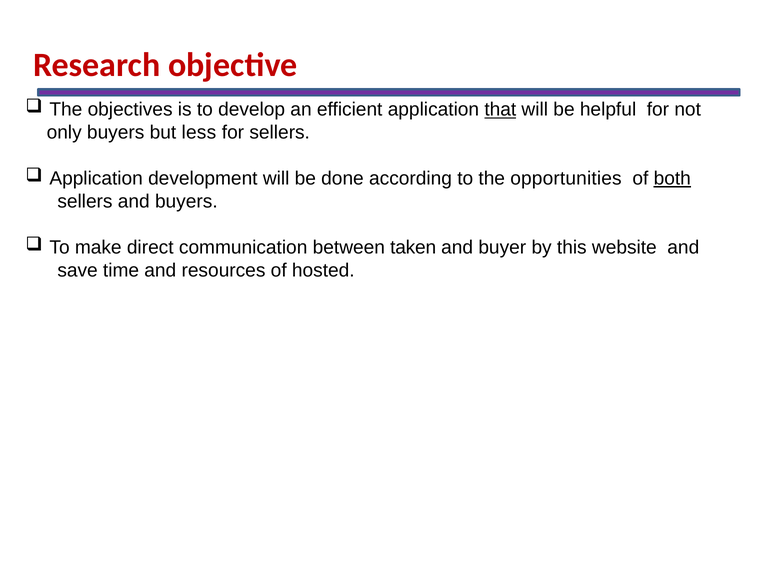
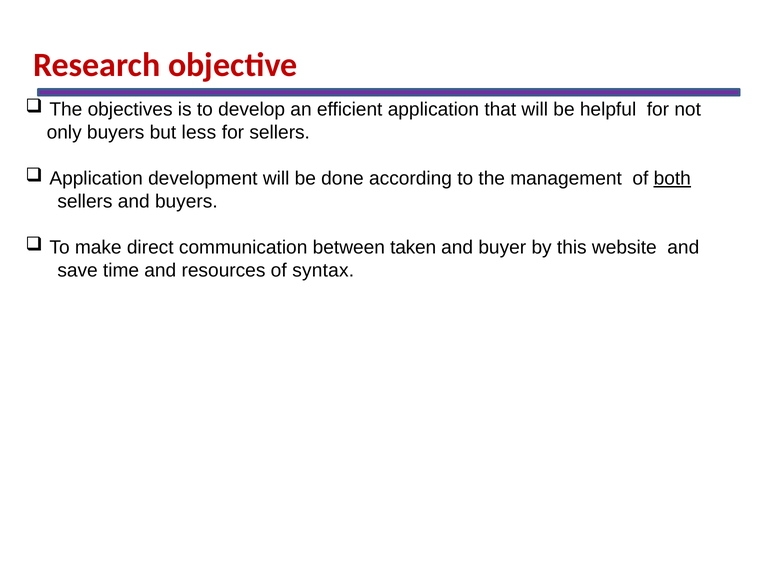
that underline: present -> none
opportunities: opportunities -> management
hosted: hosted -> syntax
